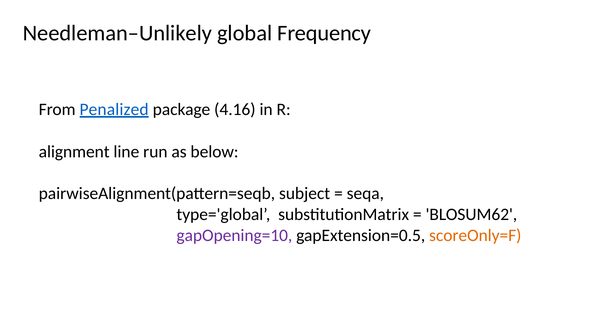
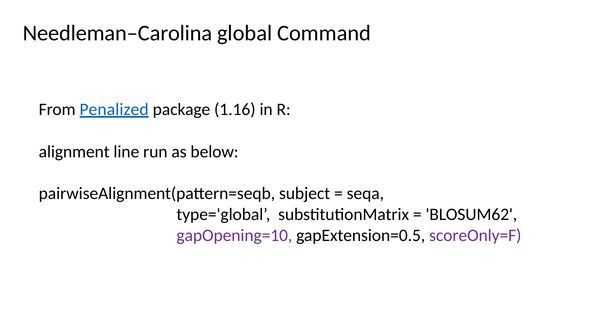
Needleman–Unlikely: Needleman–Unlikely -> Needleman–Carolina
Frequency: Frequency -> Command
4.16: 4.16 -> 1.16
scoreOnly=F colour: orange -> purple
